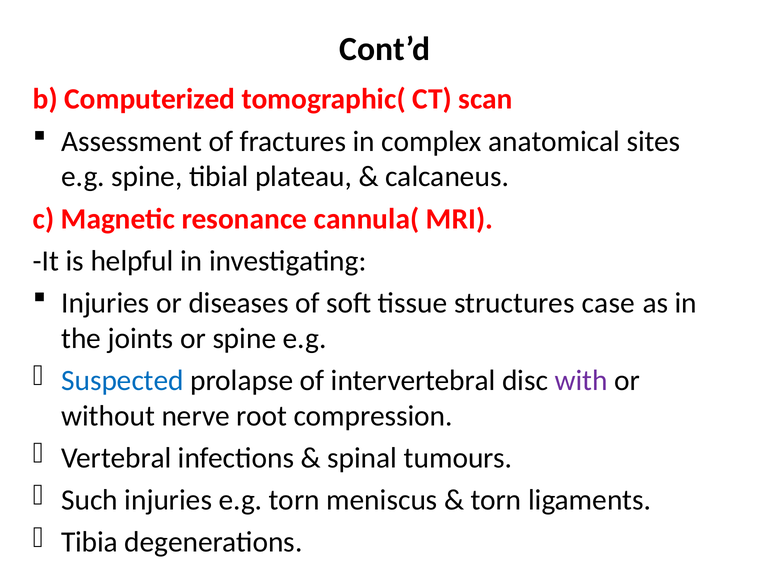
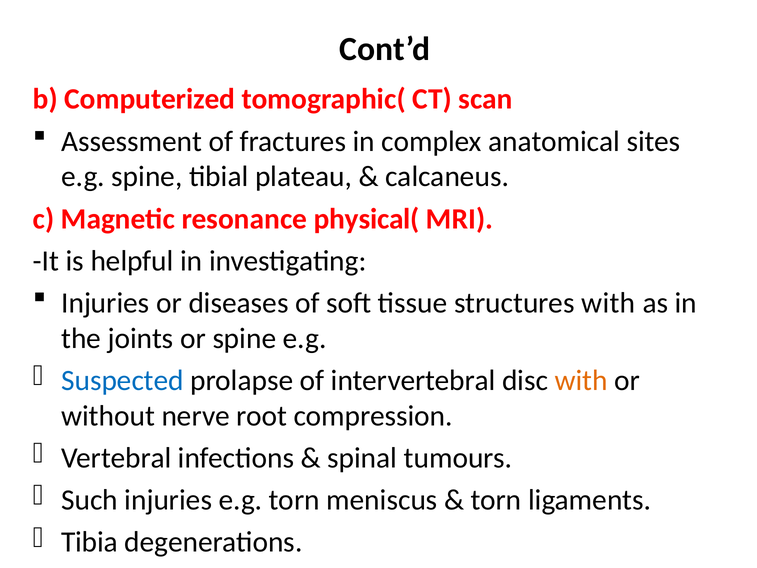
cannula(: cannula( -> physical(
structures case: case -> with
with at (581, 380) colour: purple -> orange
